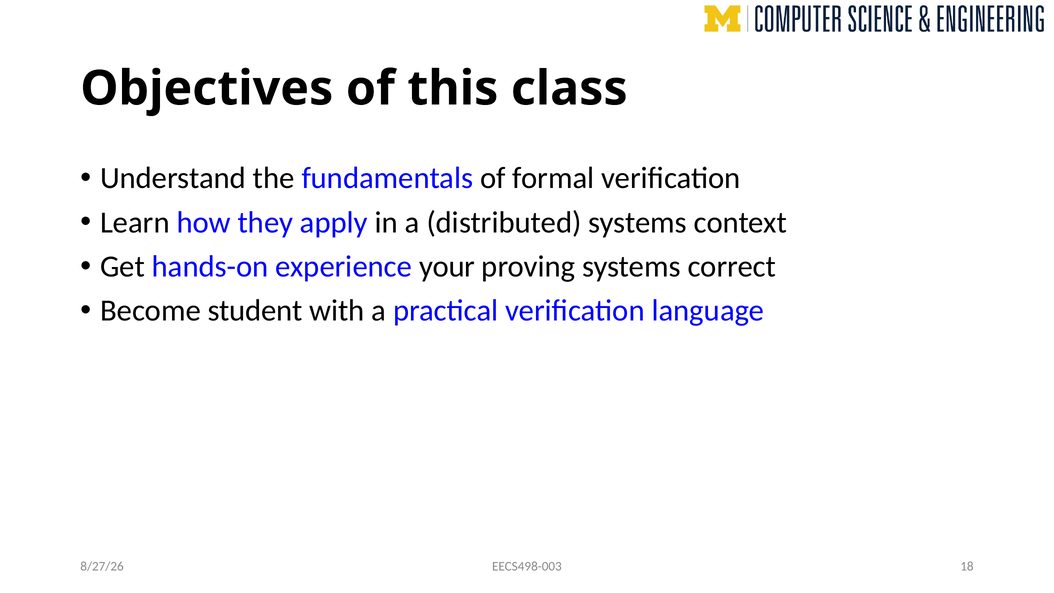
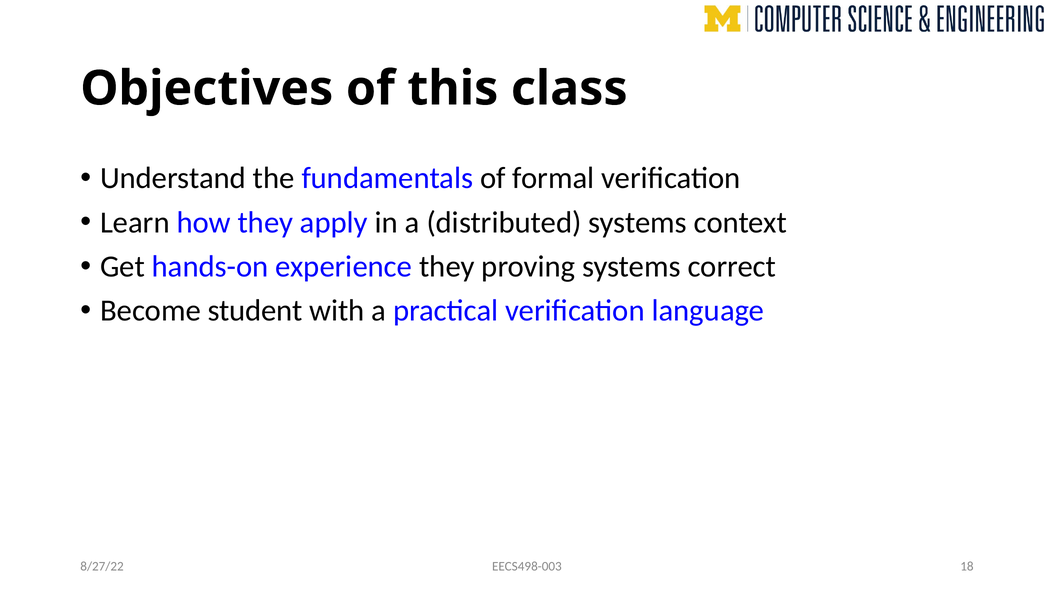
experience your: your -> they
8/27/26: 8/27/26 -> 8/27/22
